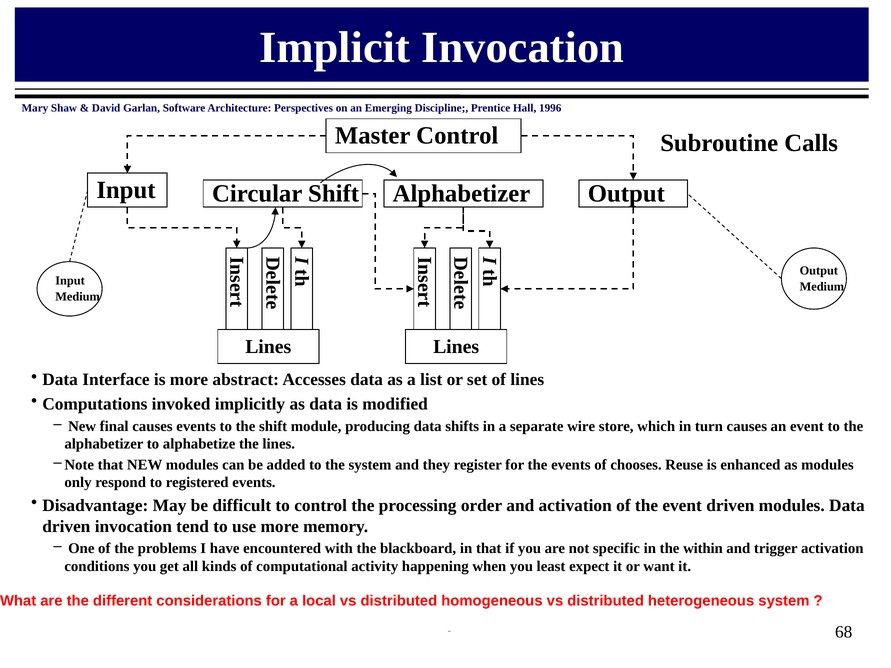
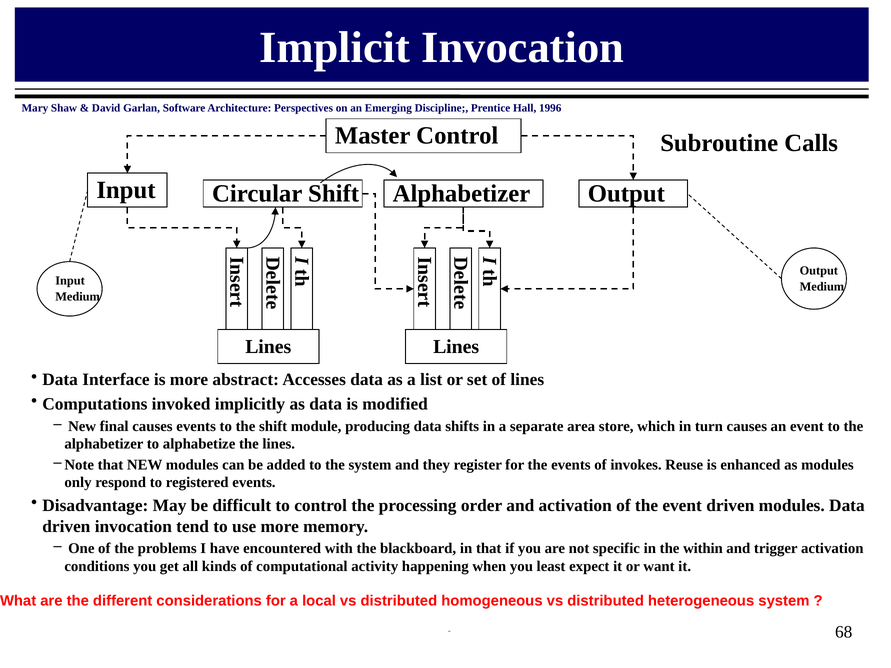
wire: wire -> area
chooses: chooses -> invokes
